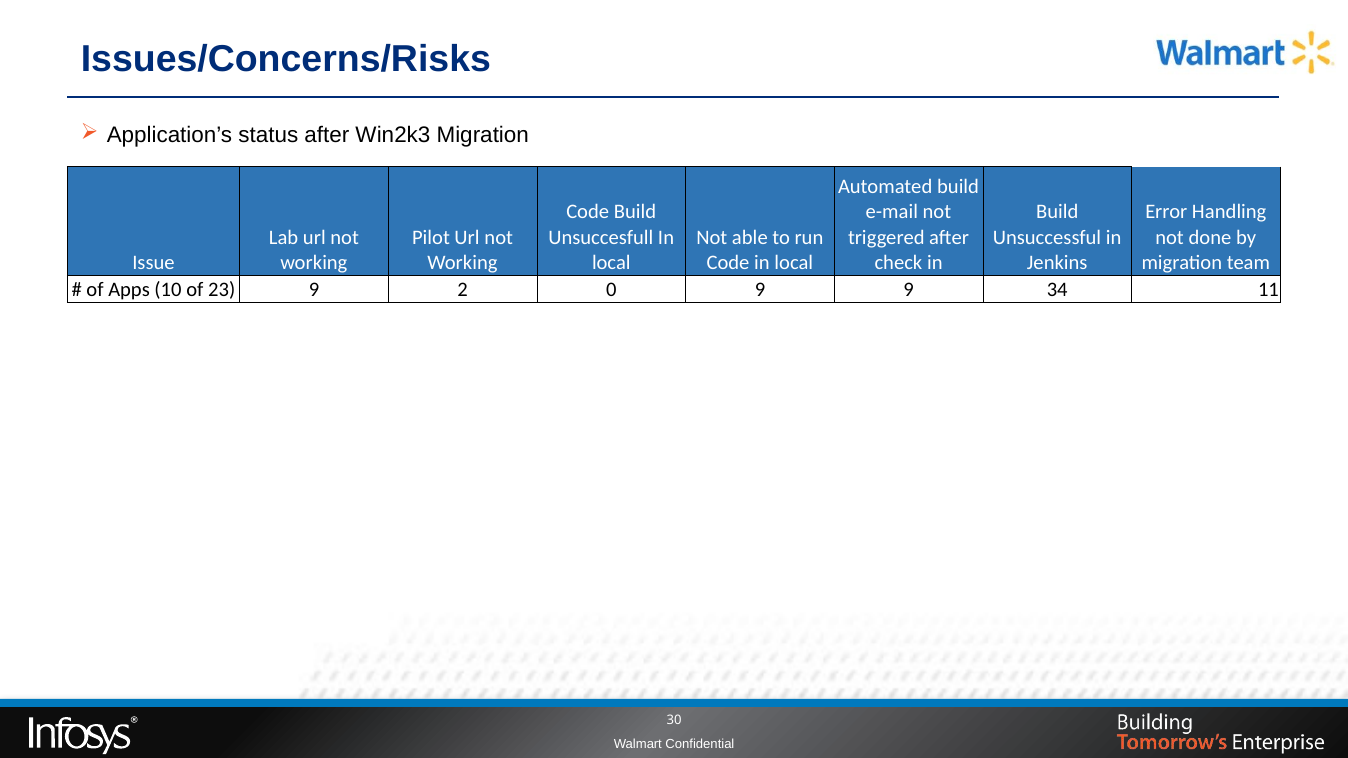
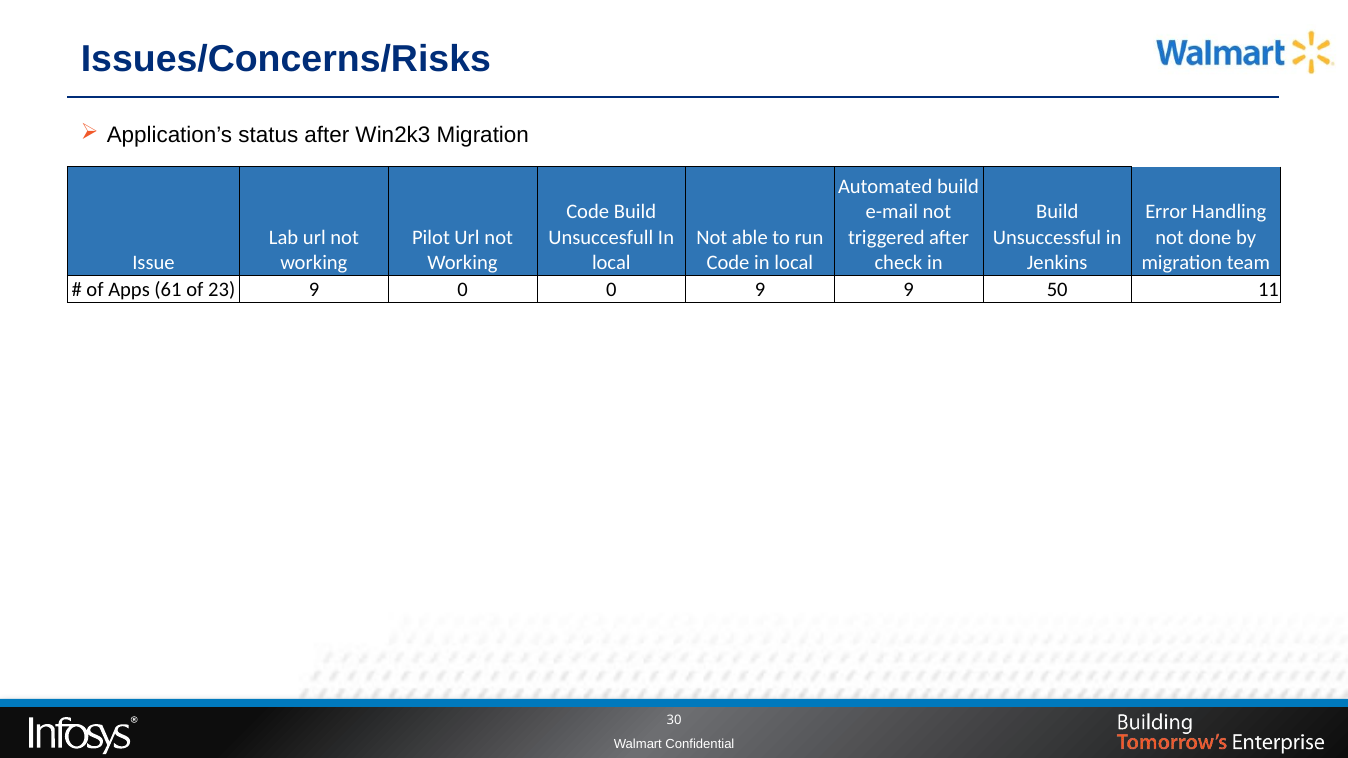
10: 10 -> 61
9 2: 2 -> 0
34: 34 -> 50
